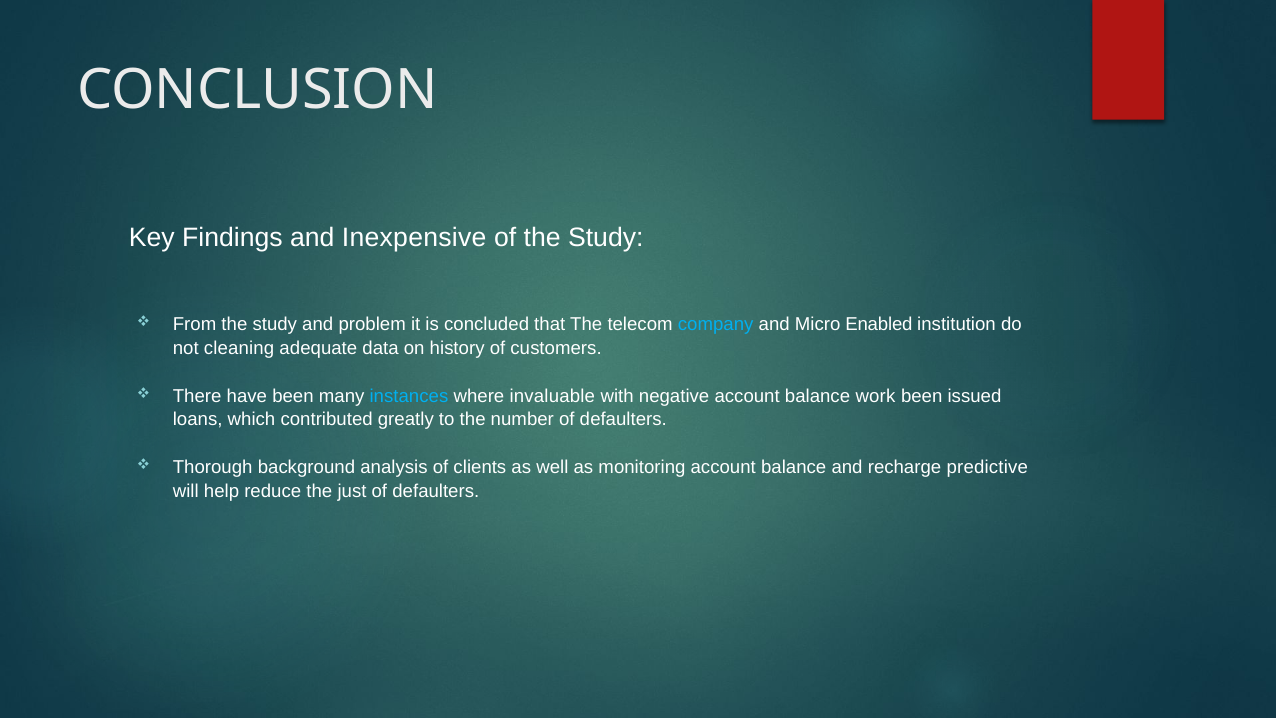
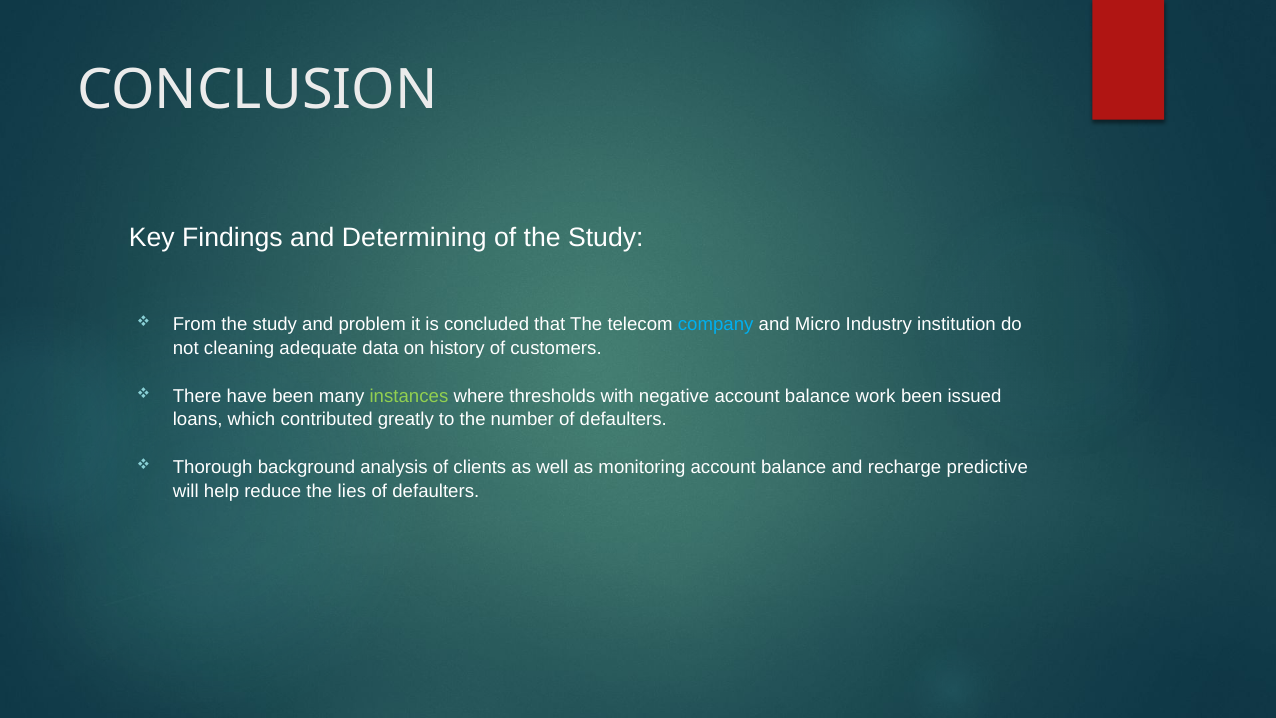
Inexpensive: Inexpensive -> Determining
Enabled: Enabled -> Industry
instances colour: light blue -> light green
invaluable: invaluable -> thresholds
just: just -> lies
